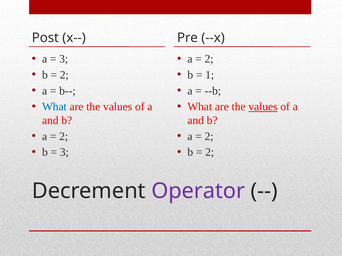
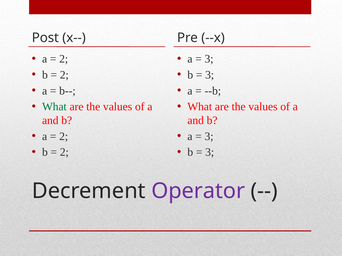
3 at (64, 59): 3 -> 2
2 at (209, 59): 2 -> 3
1 at (210, 75): 1 -> 3
What at (54, 107) colour: blue -> green
values at (263, 107) underline: present -> none
2 at (209, 137): 2 -> 3
3 at (64, 153): 3 -> 2
2 at (210, 153): 2 -> 3
